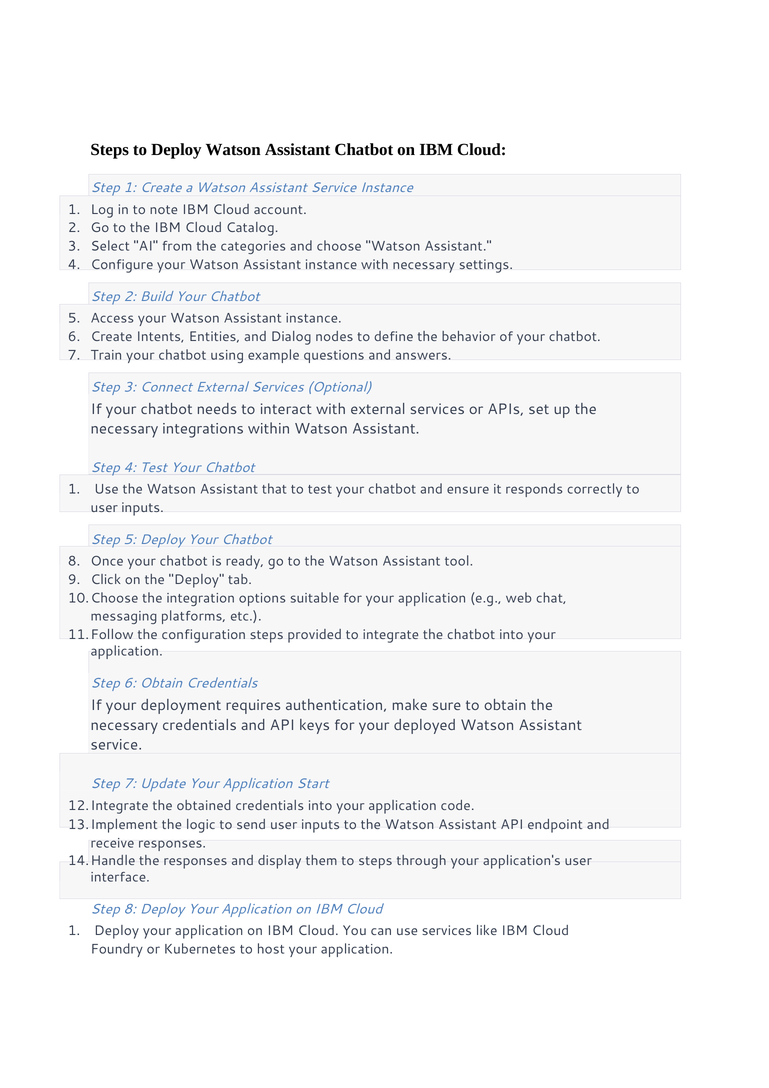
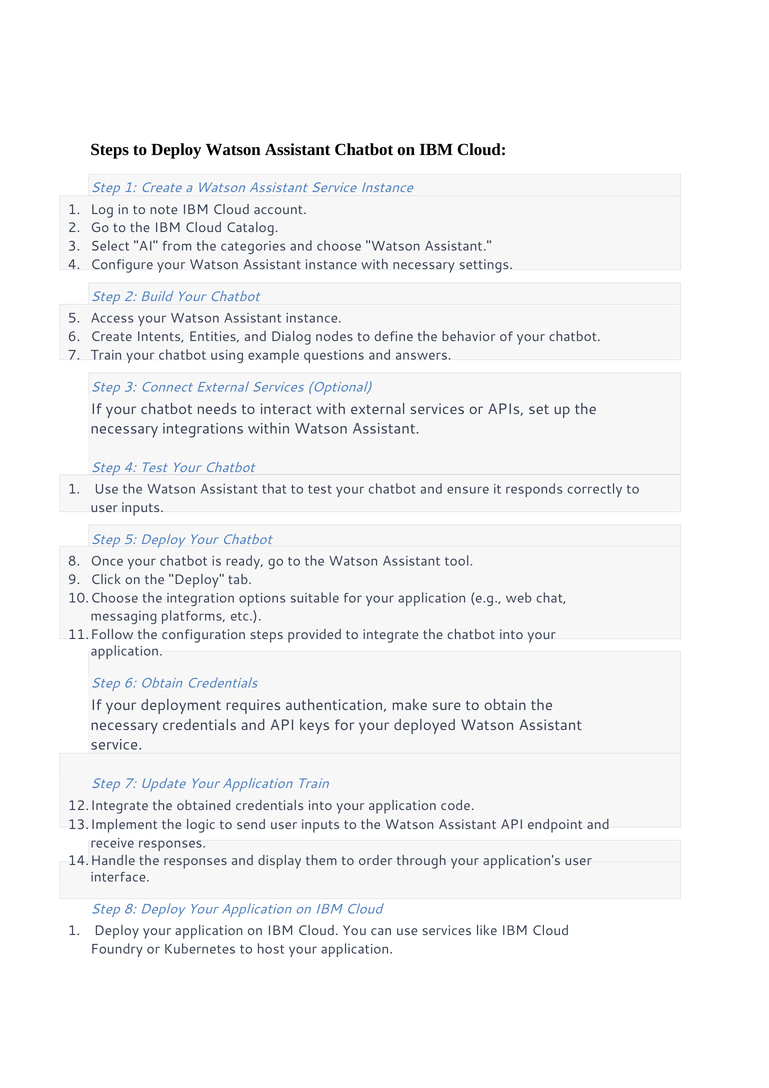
Application Start: Start -> Train
to steps: steps -> order
